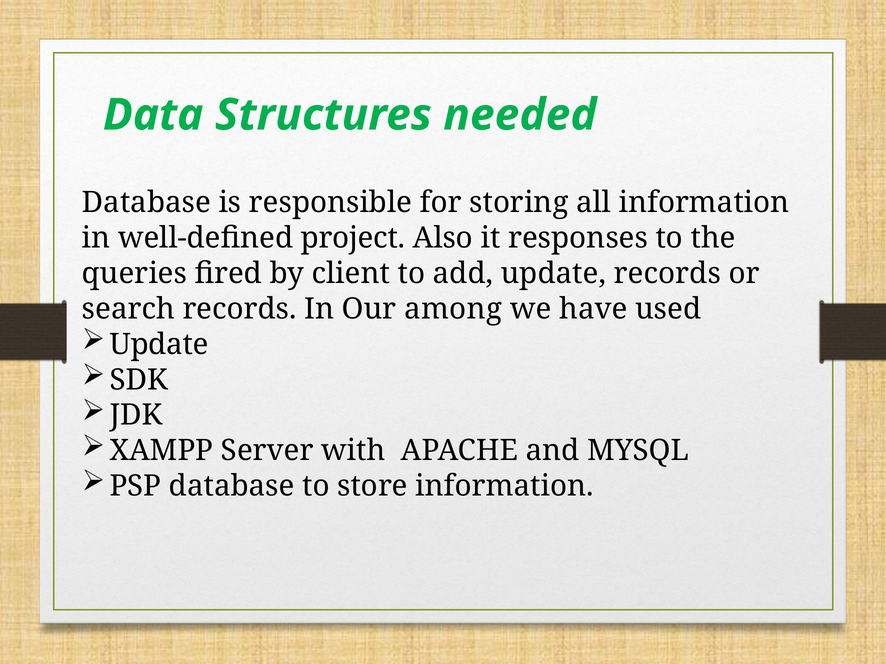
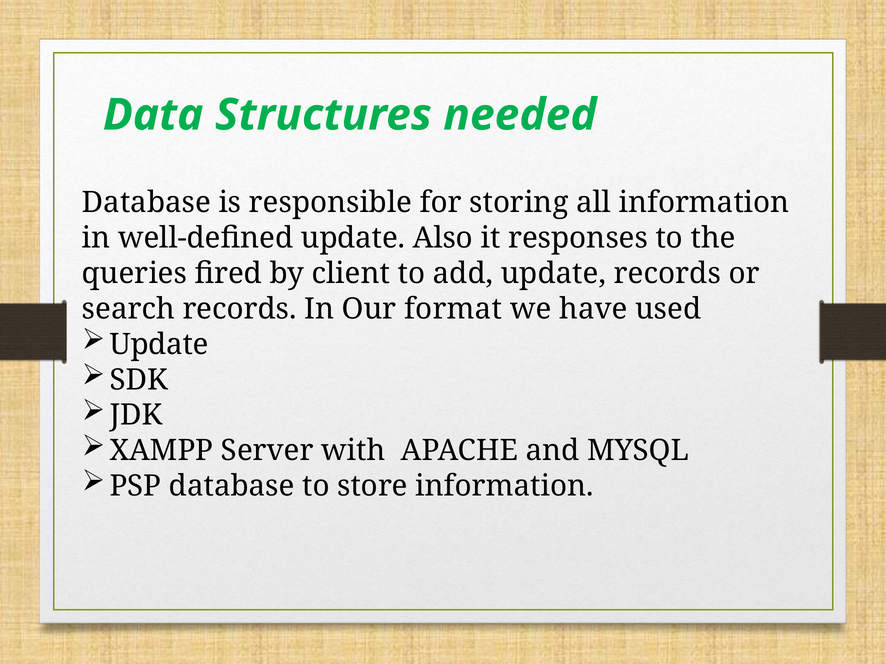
well-defined project: project -> update
among: among -> format
